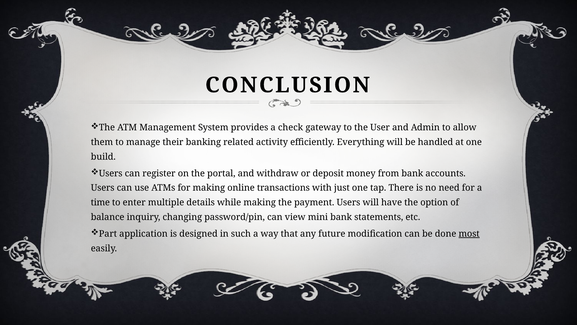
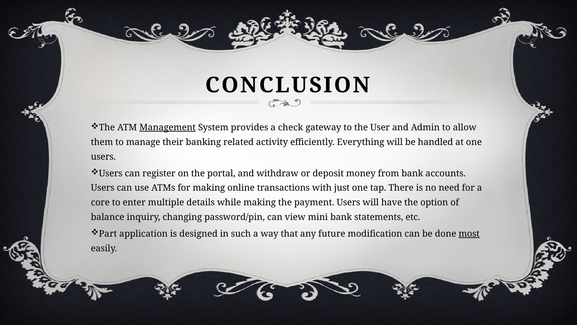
Management underline: none -> present
build at (103, 157): build -> users
time: time -> core
